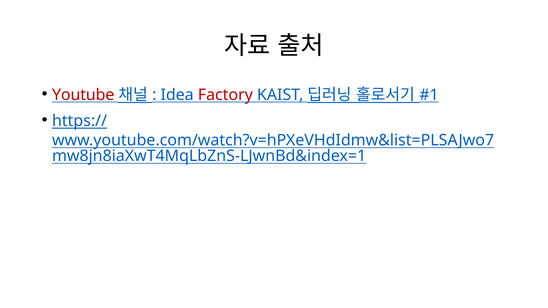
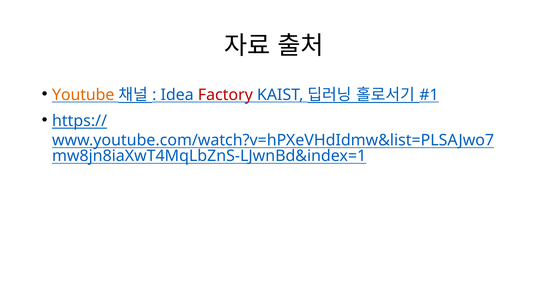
Youtube colour: red -> orange
